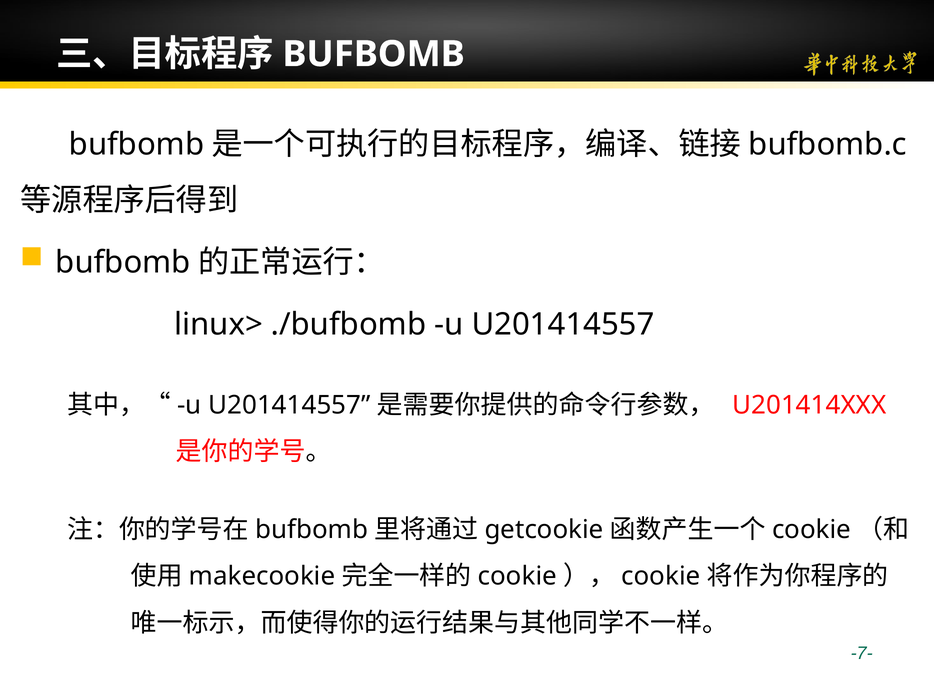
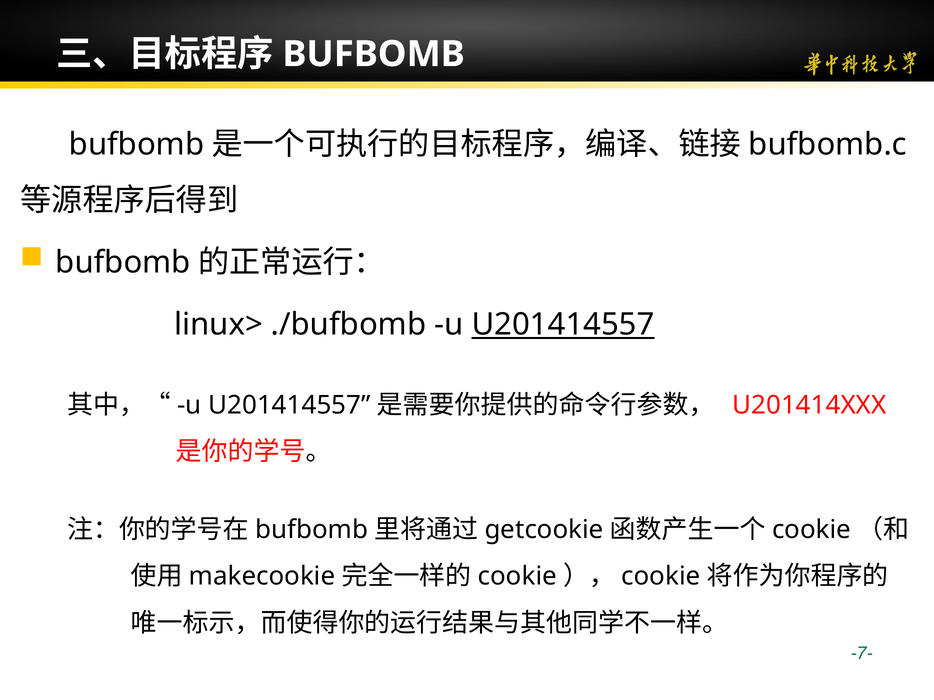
U201414557 at (563, 325) underline: none -> present
